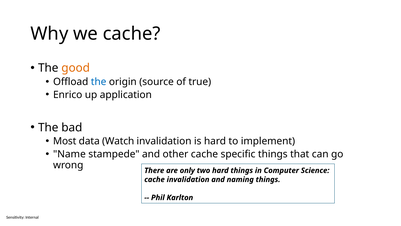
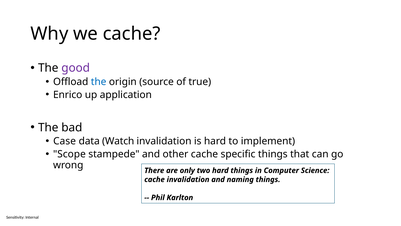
good colour: orange -> purple
Most: Most -> Case
Name: Name -> Scope
